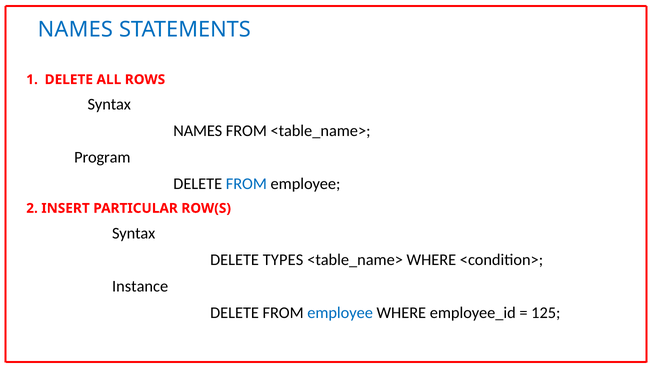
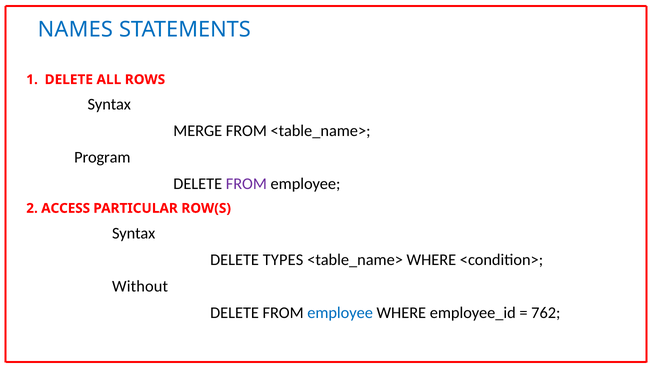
NAMES at (198, 131): NAMES -> MERGE
FROM at (246, 184) colour: blue -> purple
INSERT: INSERT -> ACCESS
Instance: Instance -> Without
125: 125 -> 762
